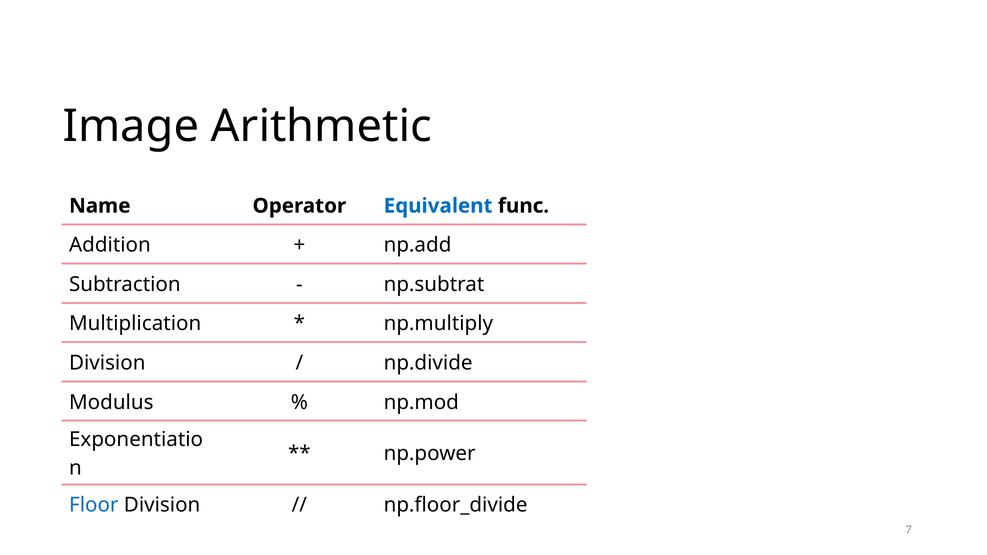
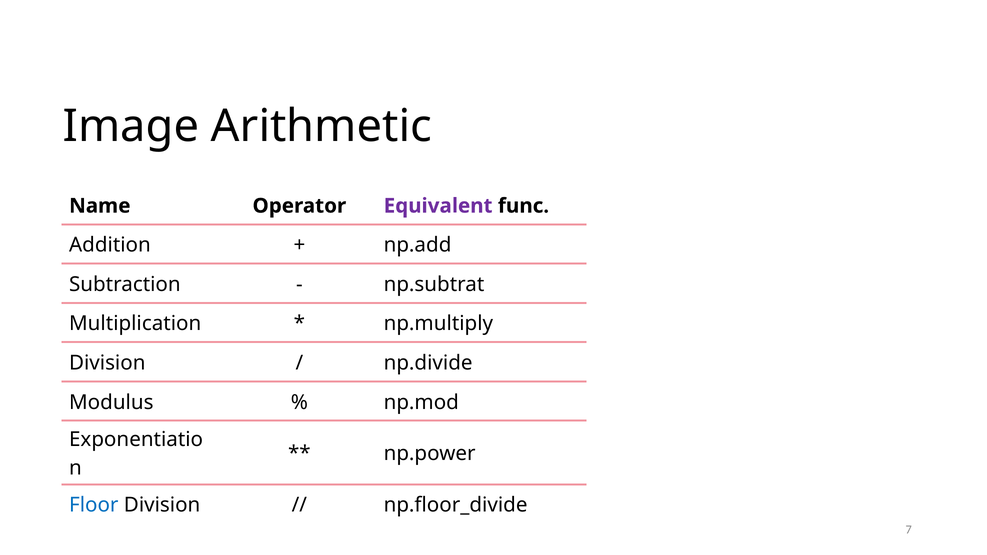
Equivalent colour: blue -> purple
